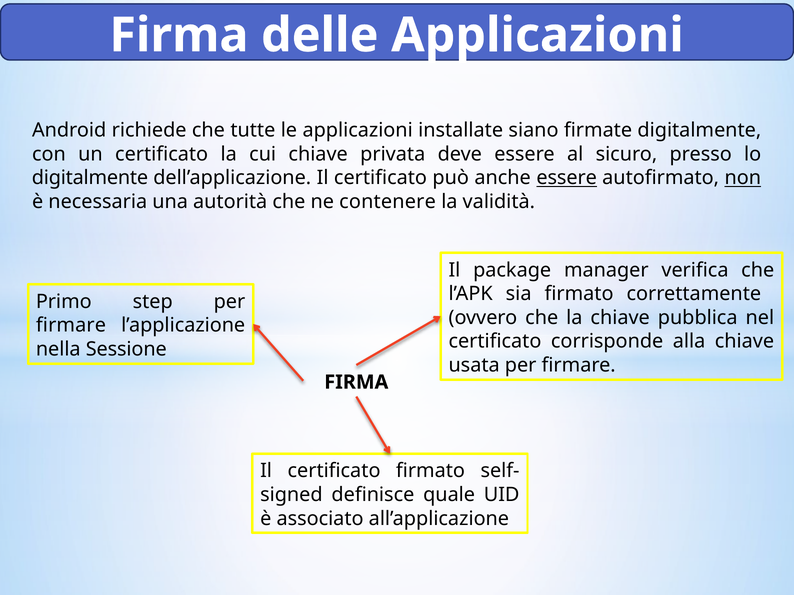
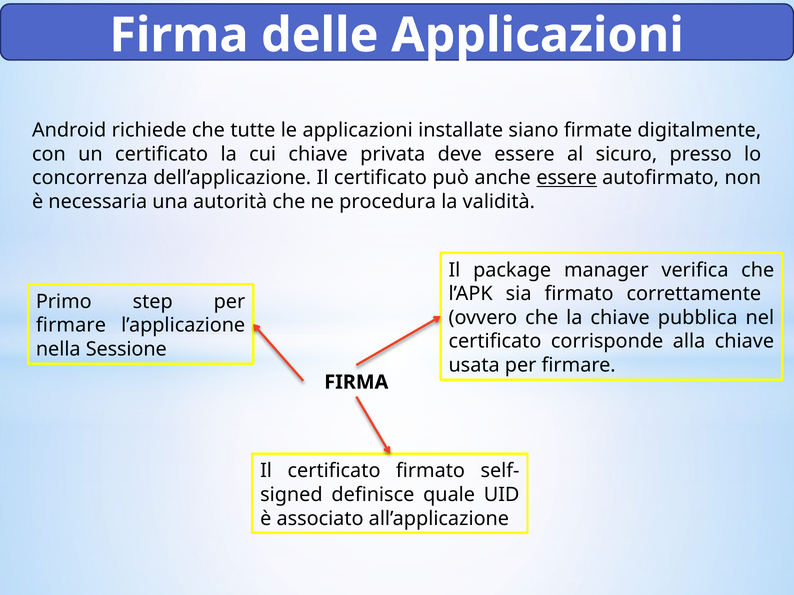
digitalmente at (90, 178): digitalmente -> concorrenza
non underline: present -> none
contenere: contenere -> procedura
